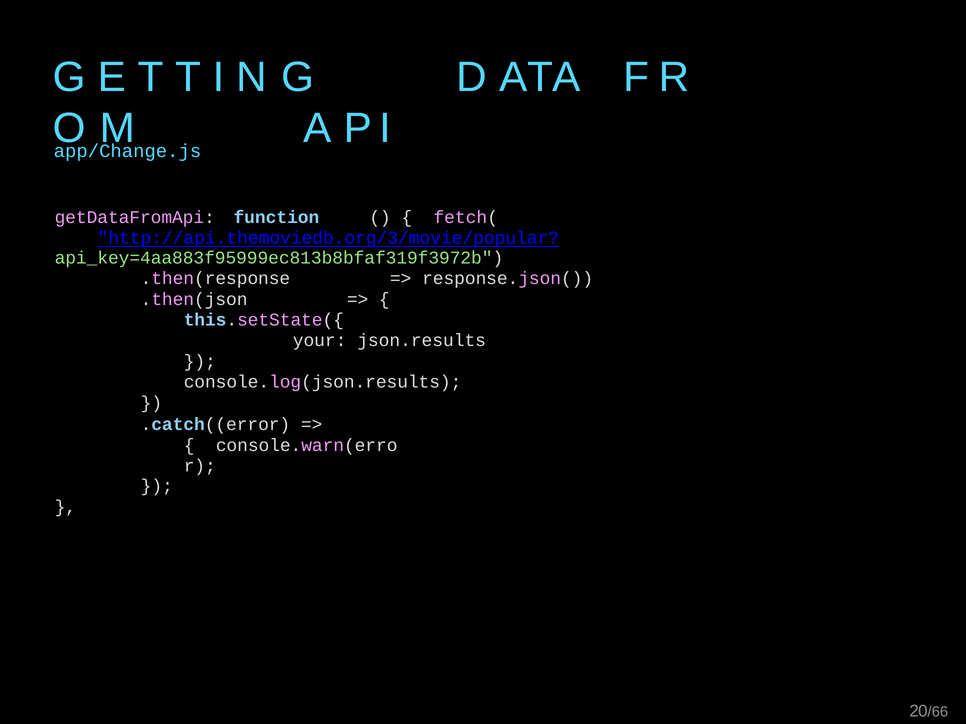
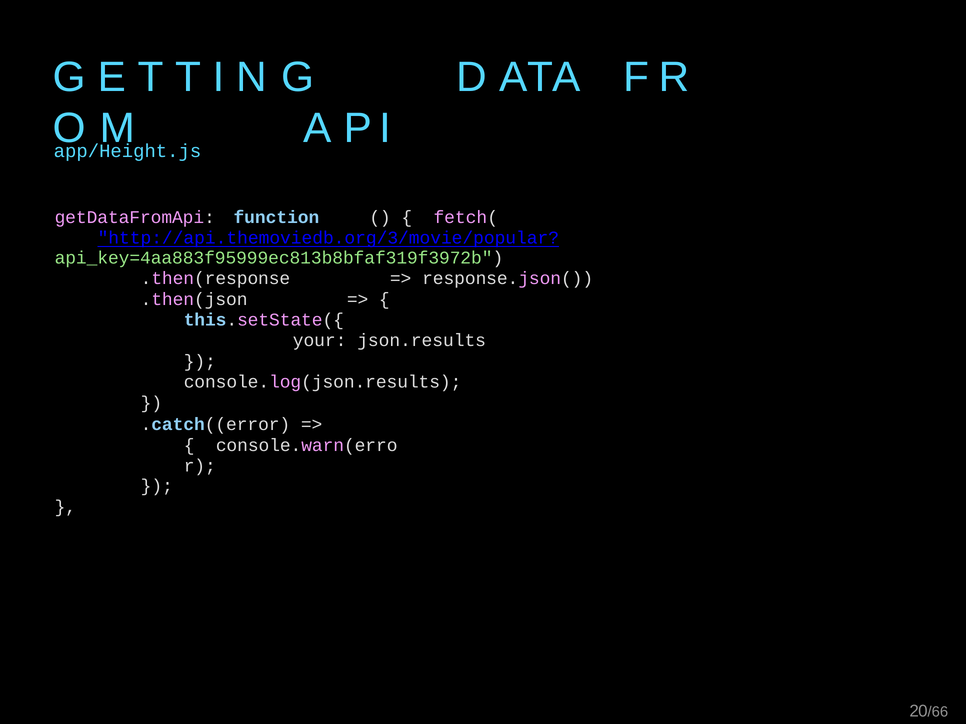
app/Change.js: app/Change.js -> app/Height.js
